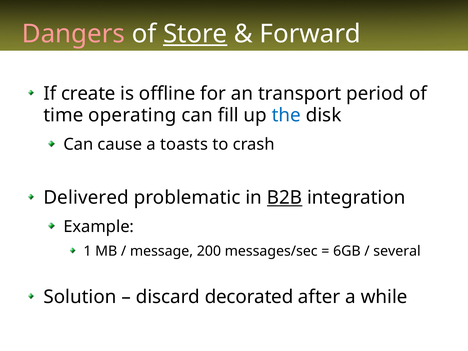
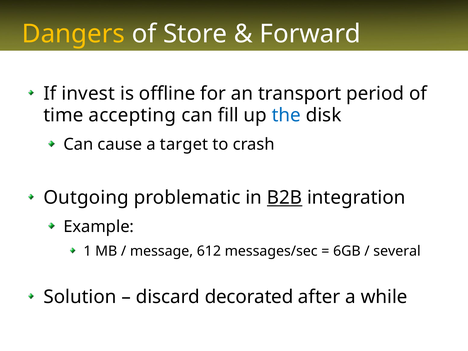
Dangers colour: pink -> yellow
Store underline: present -> none
create: create -> invest
operating: operating -> accepting
toasts: toasts -> target
Delivered: Delivered -> Outgoing
200: 200 -> 612
